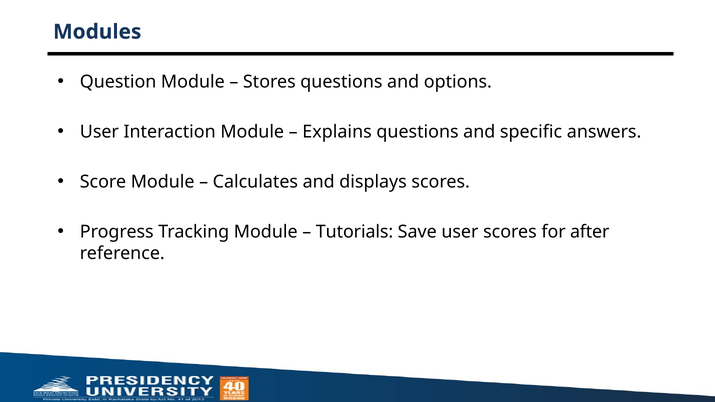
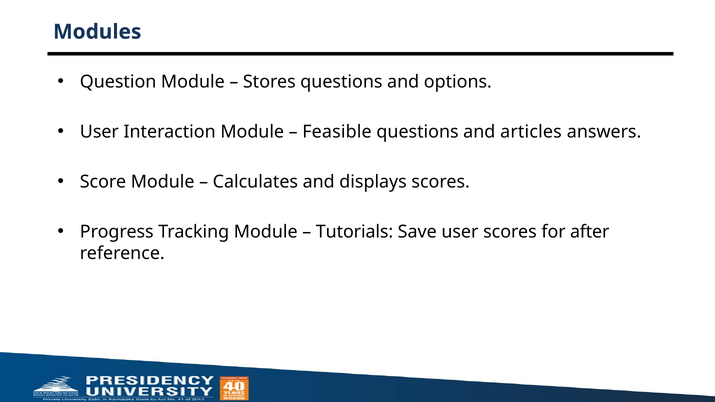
Explains: Explains -> Feasible
specific: specific -> articles
